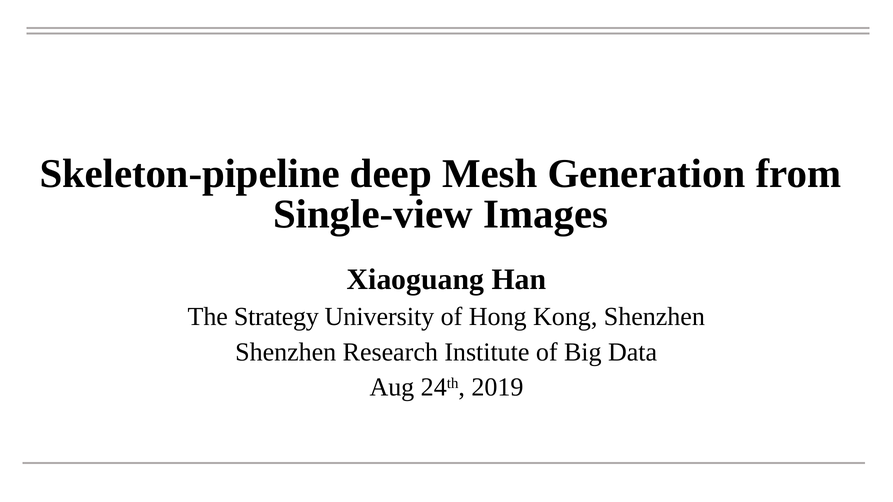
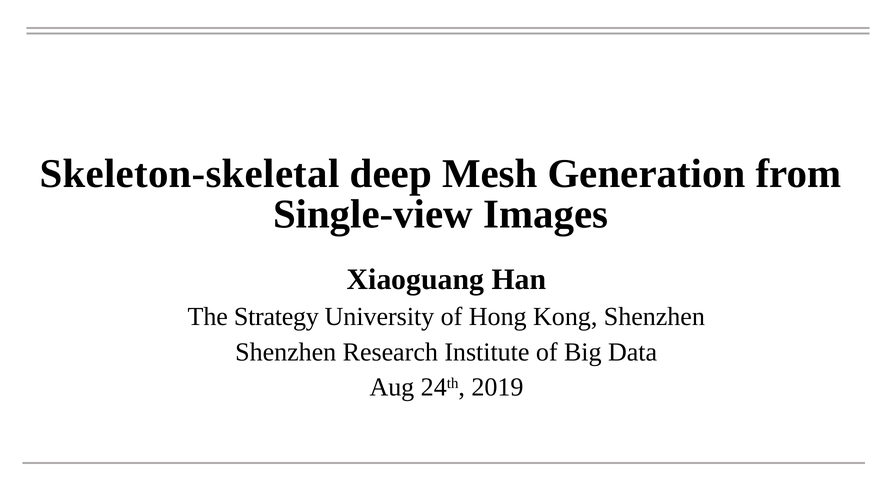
Skeleton-pipeline: Skeleton-pipeline -> Skeleton-skeletal
